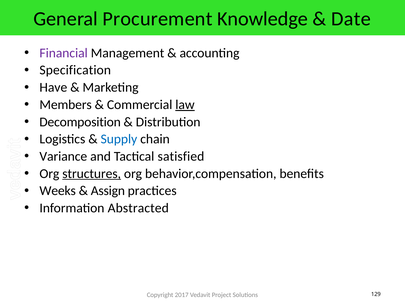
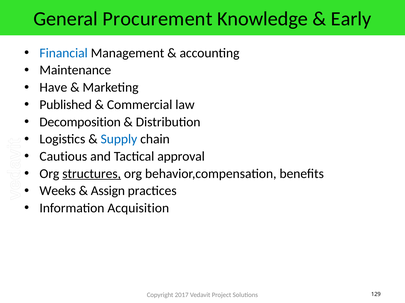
Date: Date -> Early
Financial colour: purple -> blue
Specification: Specification -> Maintenance
Members: Members -> Published
law underline: present -> none
Variance: Variance -> Cautious
satisfied: satisfied -> approval
Abstracted: Abstracted -> Acquisition
